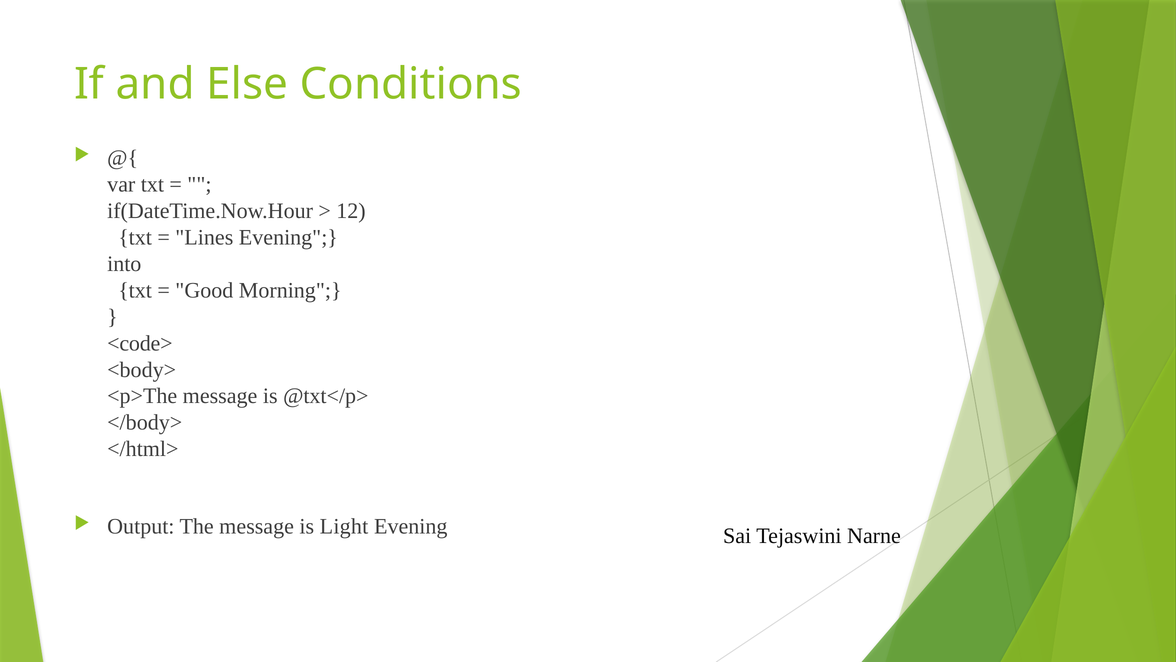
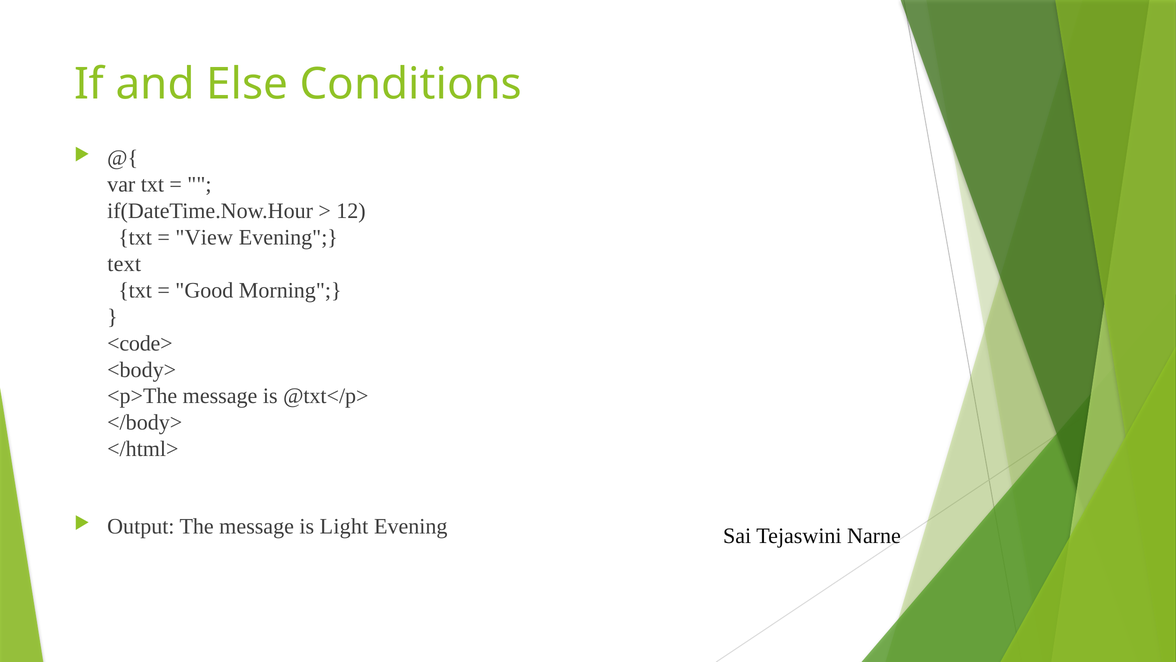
Lines: Lines -> View
into: into -> text
